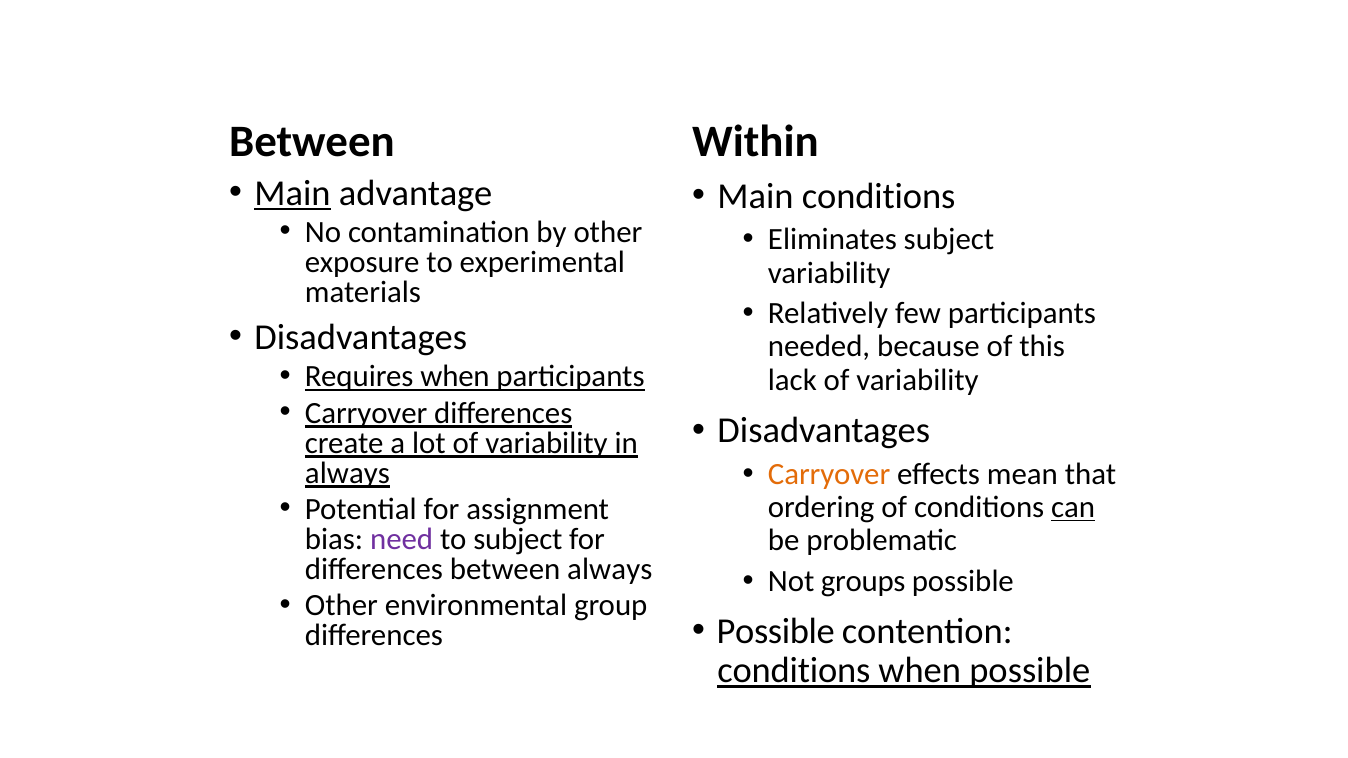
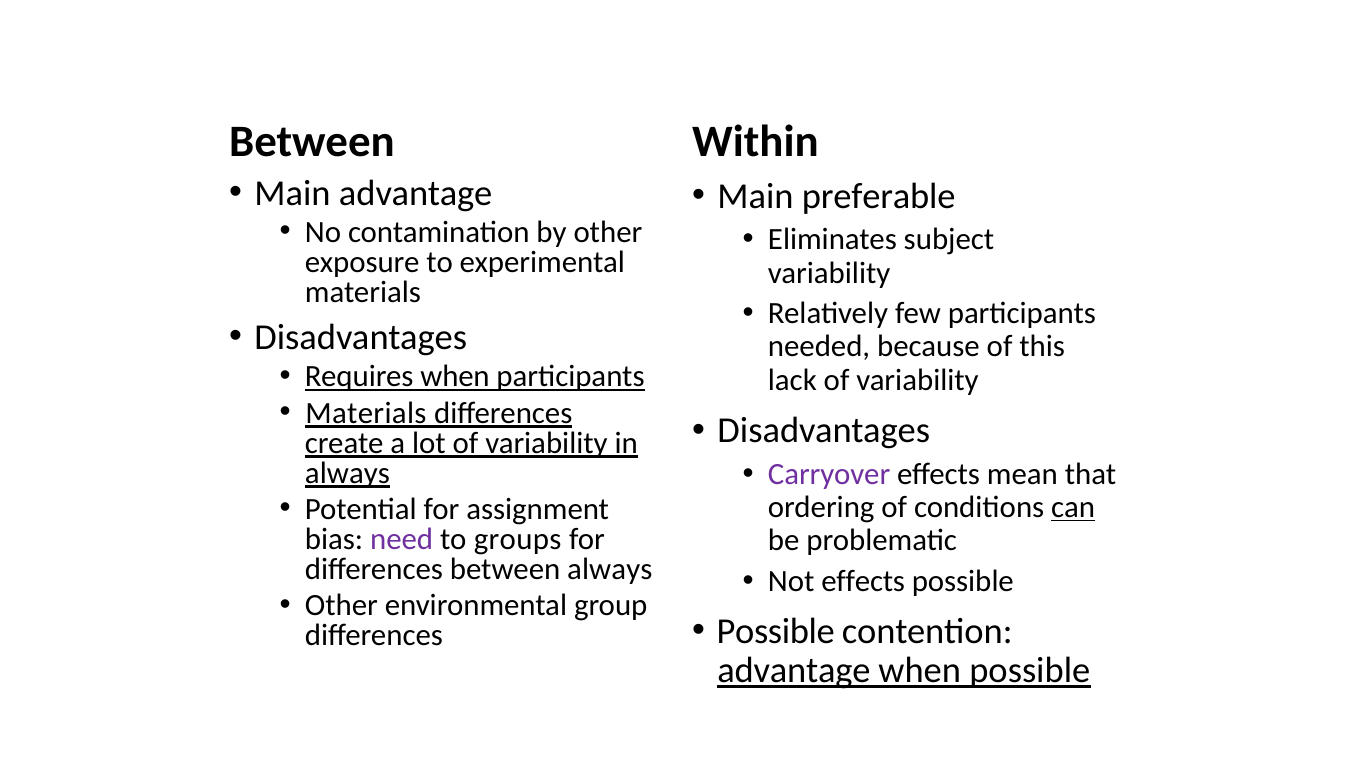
Main at (293, 193) underline: present -> none
Main conditions: conditions -> preferable
Carryover at (366, 413): Carryover -> Materials
Carryover at (829, 474) colour: orange -> purple
to subject: subject -> groups
Not groups: groups -> effects
conditions at (794, 671): conditions -> advantage
